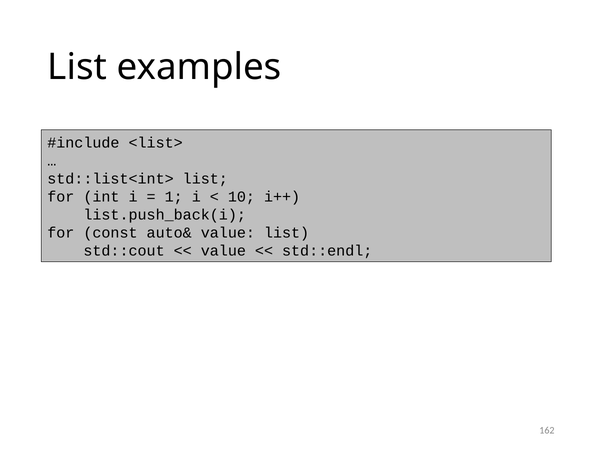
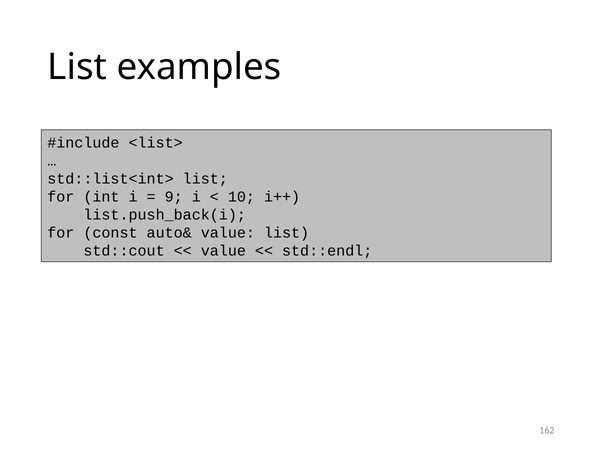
1: 1 -> 9
